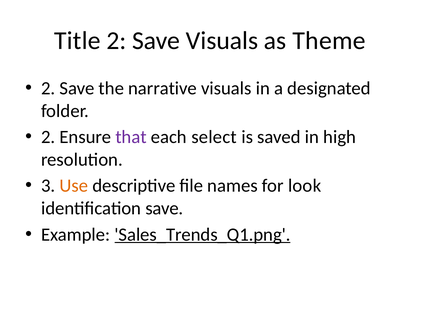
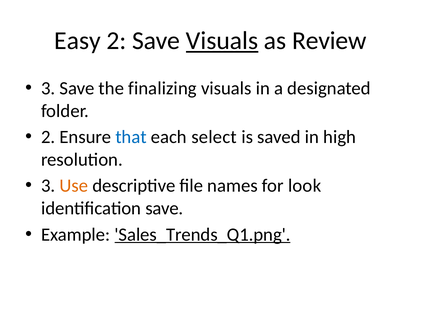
Title: Title -> Easy
Visuals at (222, 41) underline: none -> present
Theme: Theme -> Review
2 at (48, 88): 2 -> 3
narrative: narrative -> finalizing
that colour: purple -> blue
